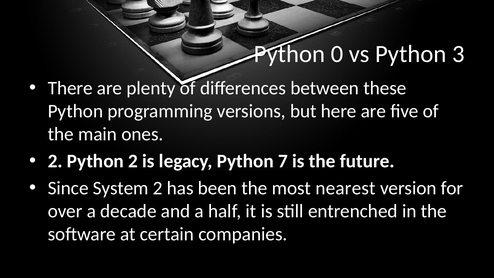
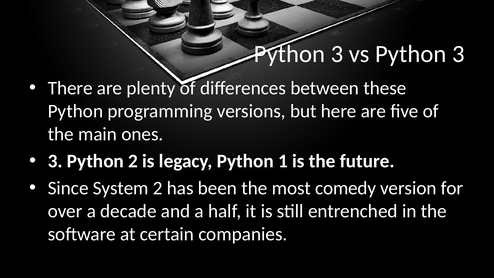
0 at (337, 54): 0 -> 3
2 at (55, 161): 2 -> 3
7: 7 -> 1
nearest: nearest -> comedy
